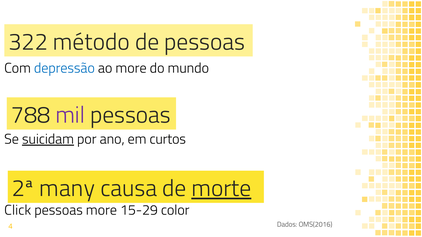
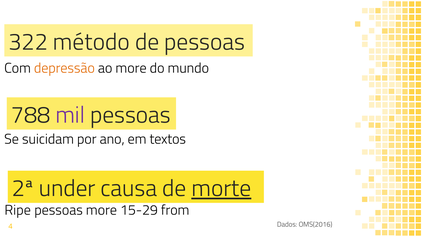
depressão colour: blue -> orange
suicidam underline: present -> none
curtos: curtos -> textos
many: many -> under
Click: Click -> Ripe
color: color -> from
